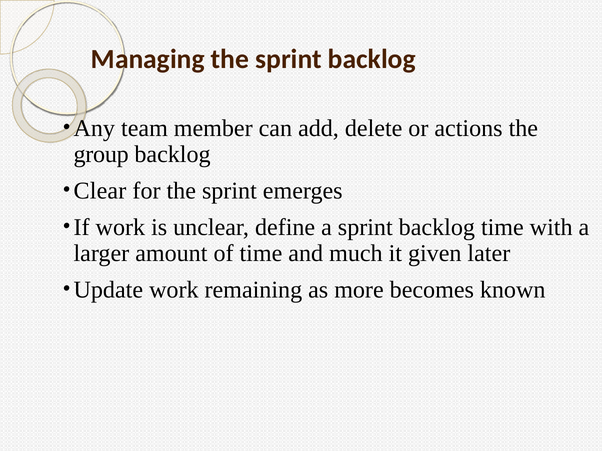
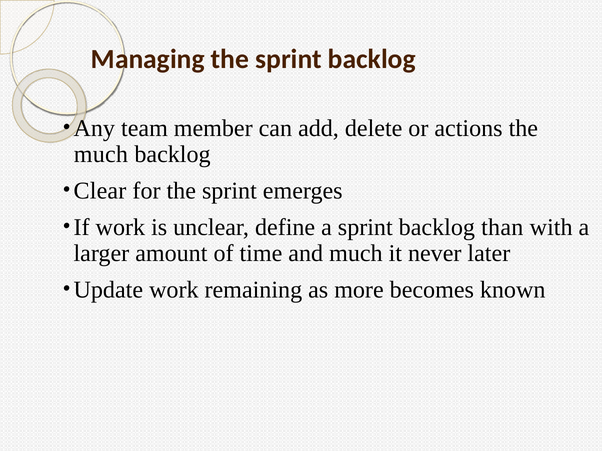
group at (101, 154): group -> much
backlog time: time -> than
given: given -> never
